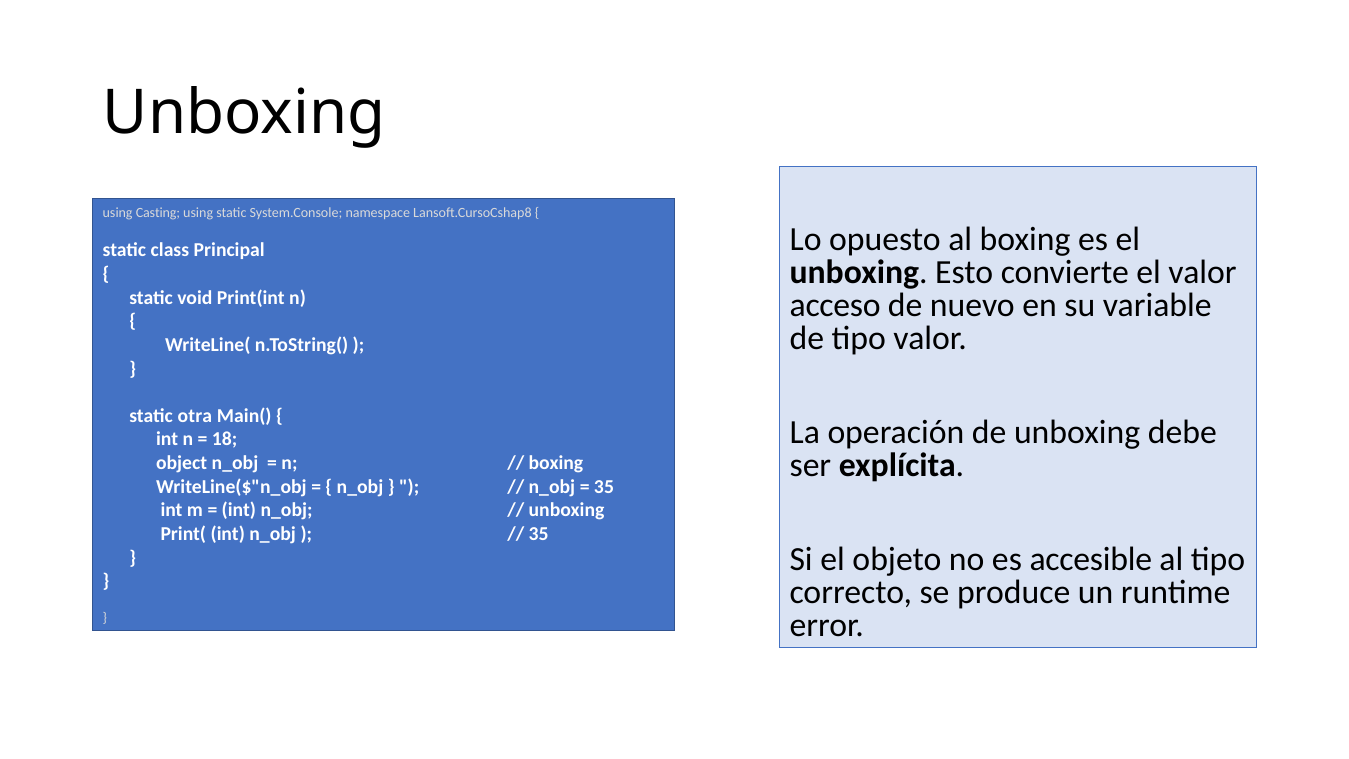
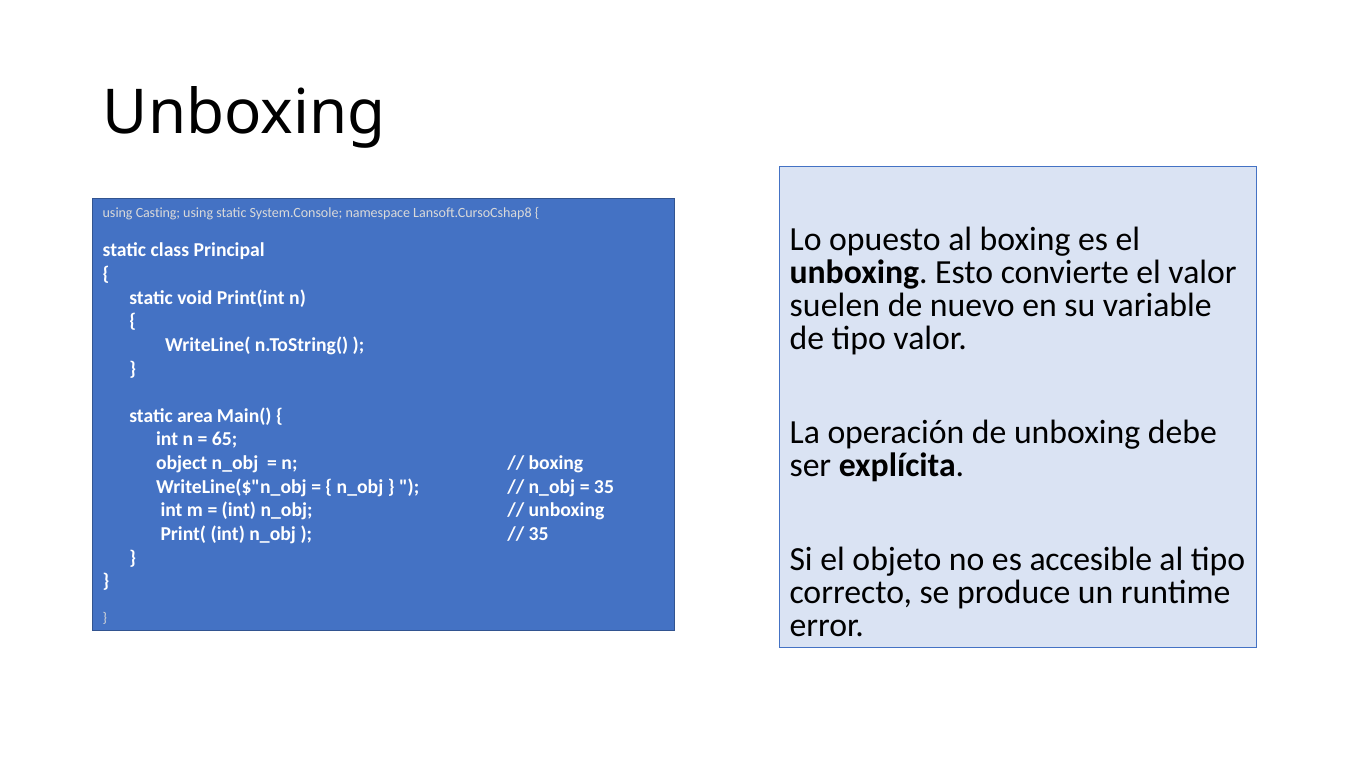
acceso: acceso -> suelen
otra: otra -> area
18: 18 -> 65
